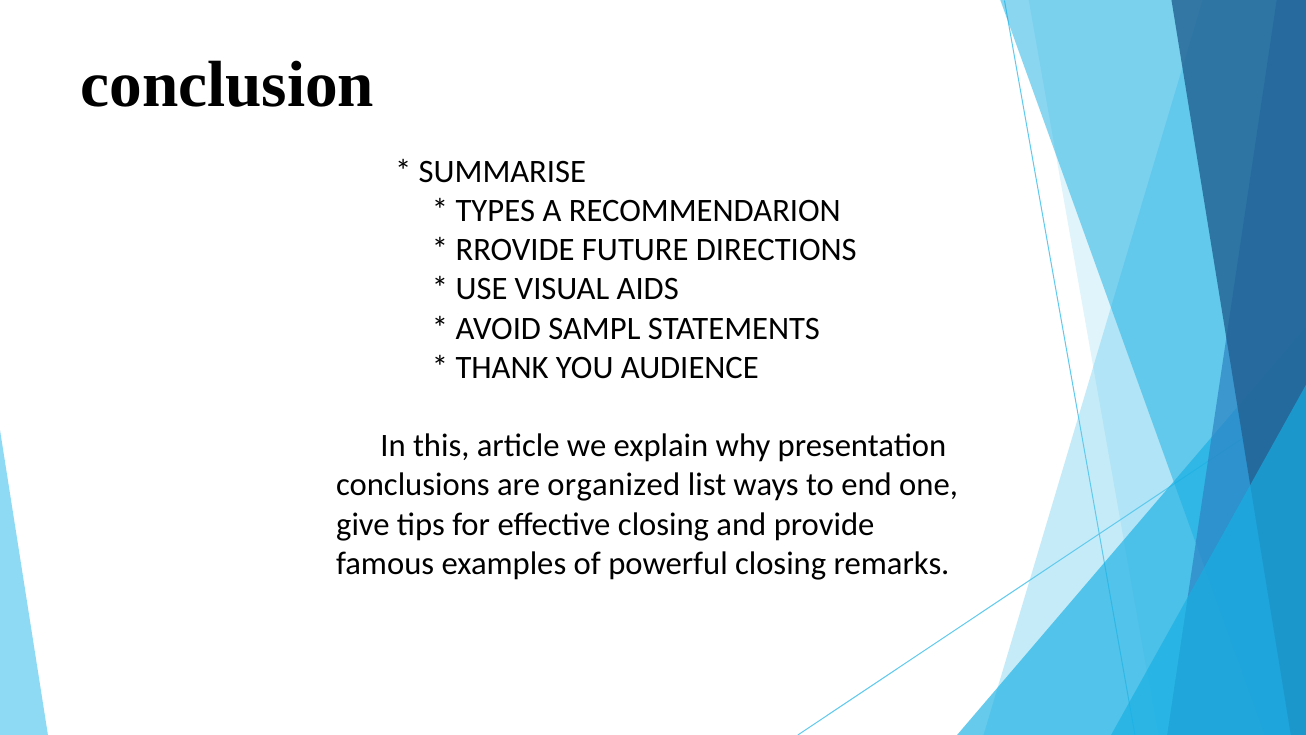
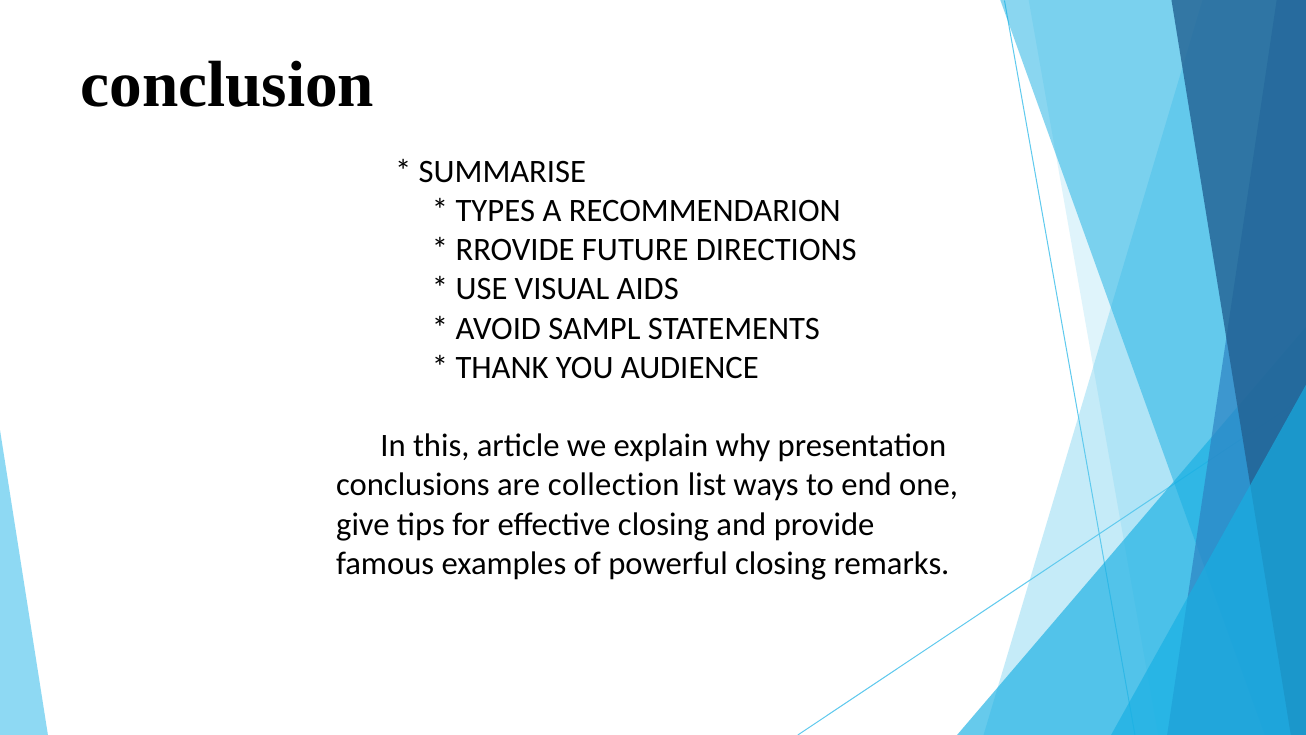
organized: organized -> collection
